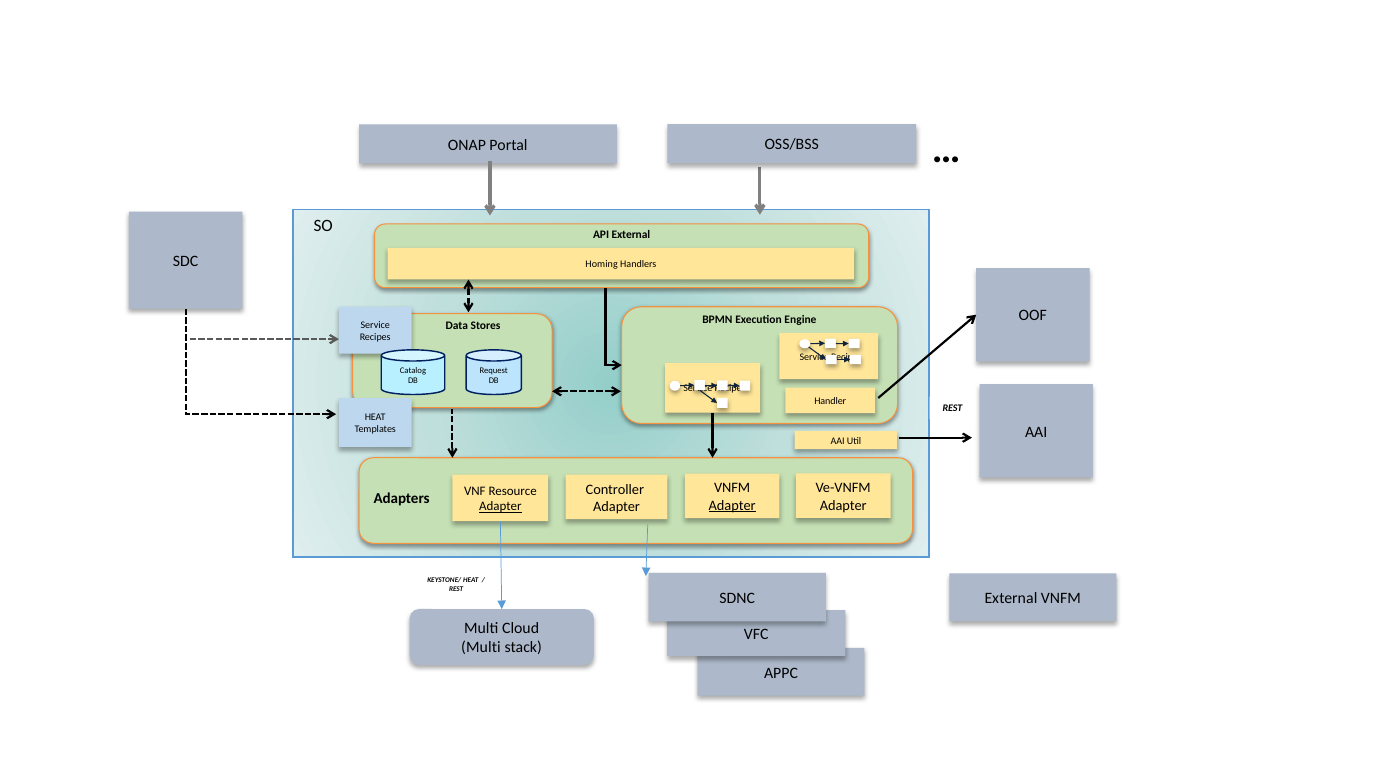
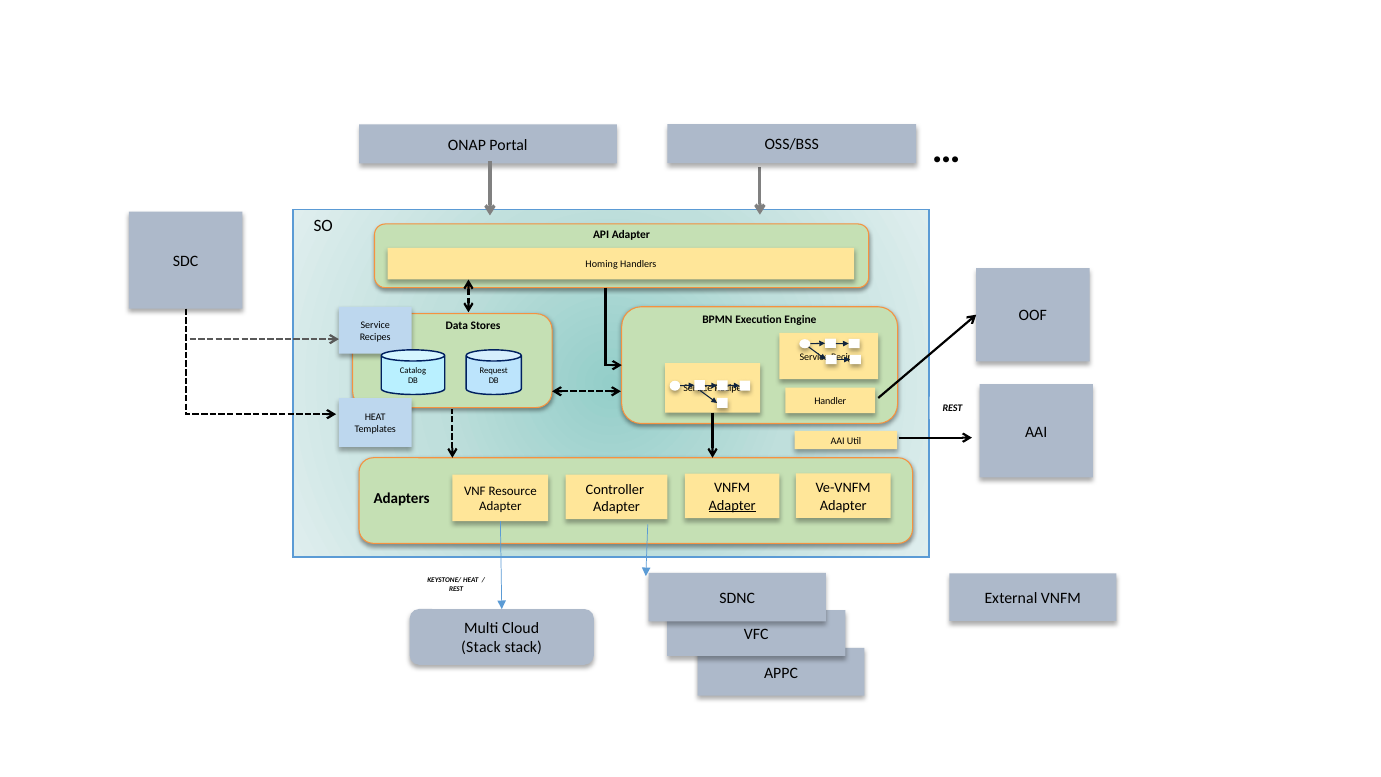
API External: External -> Adapter
Adapter at (500, 506) underline: present -> none
Multi at (481, 647): Multi -> Stack
